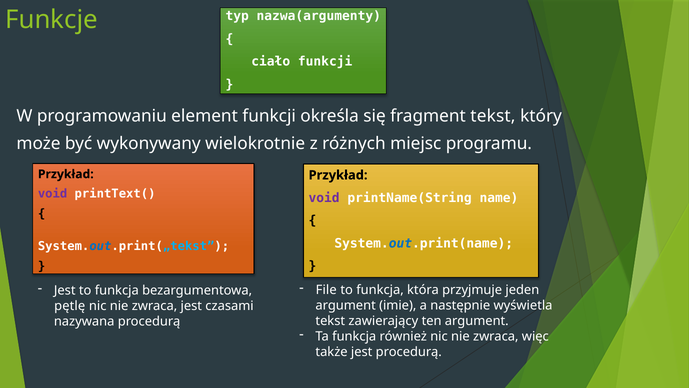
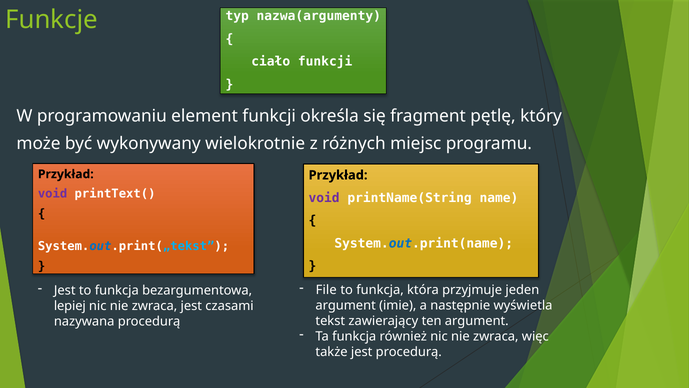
fragment tekst: tekst -> pętlę
pętlę: pętlę -> lepiej
